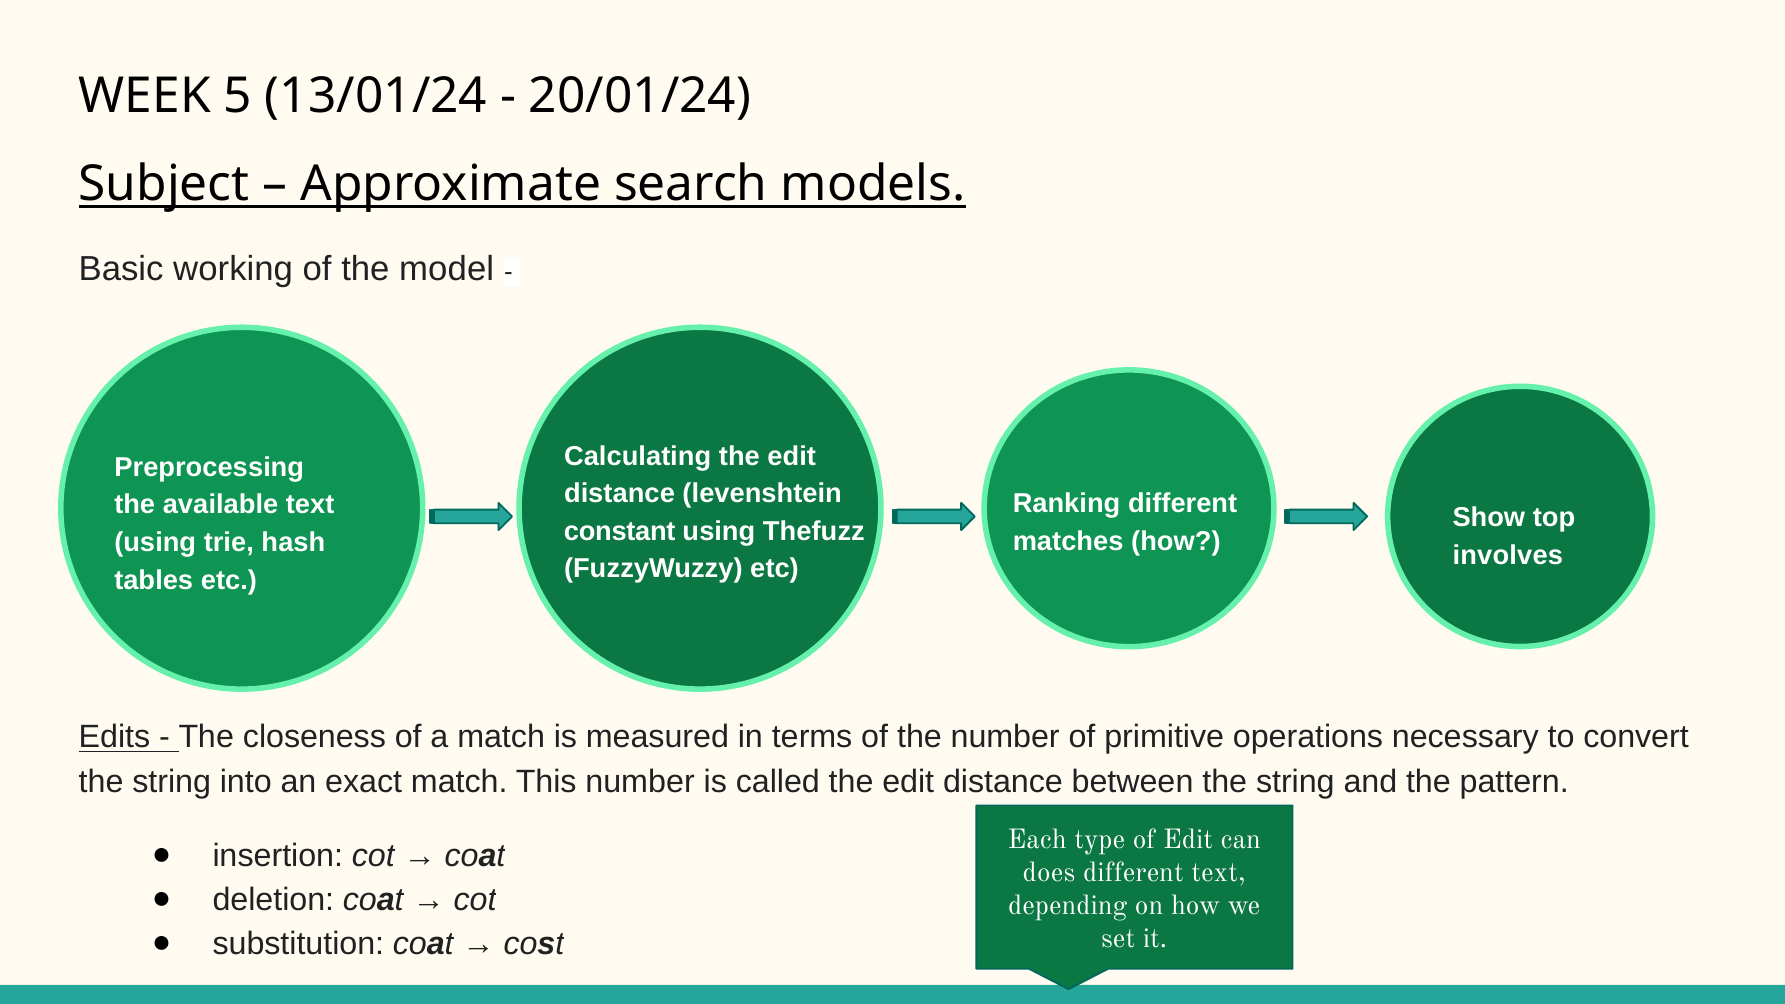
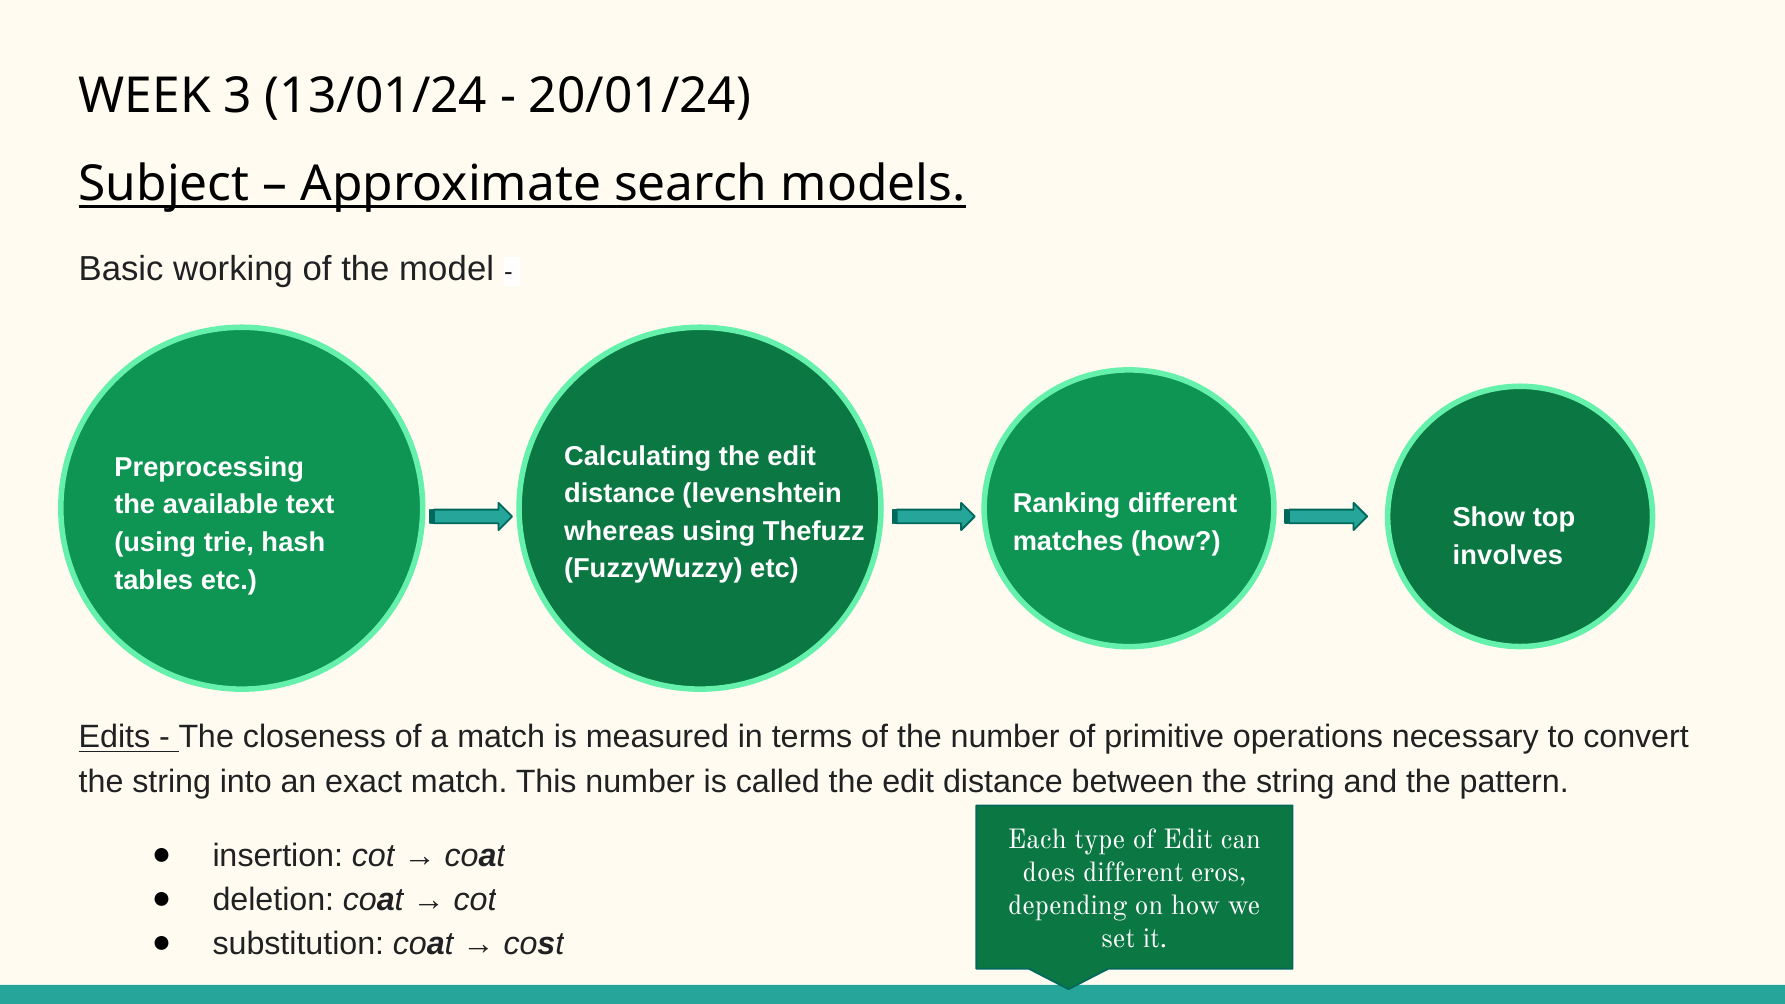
5: 5 -> 3
constant: constant -> whereas
different text: text -> eros
